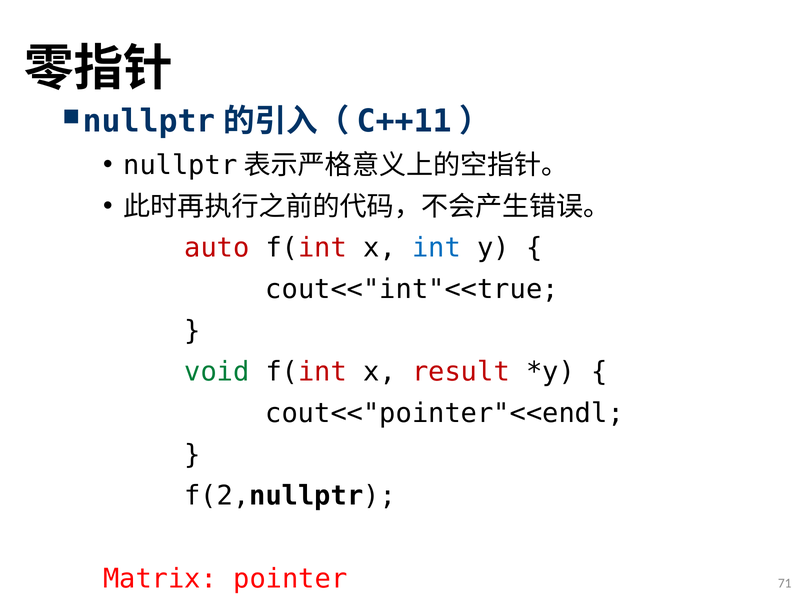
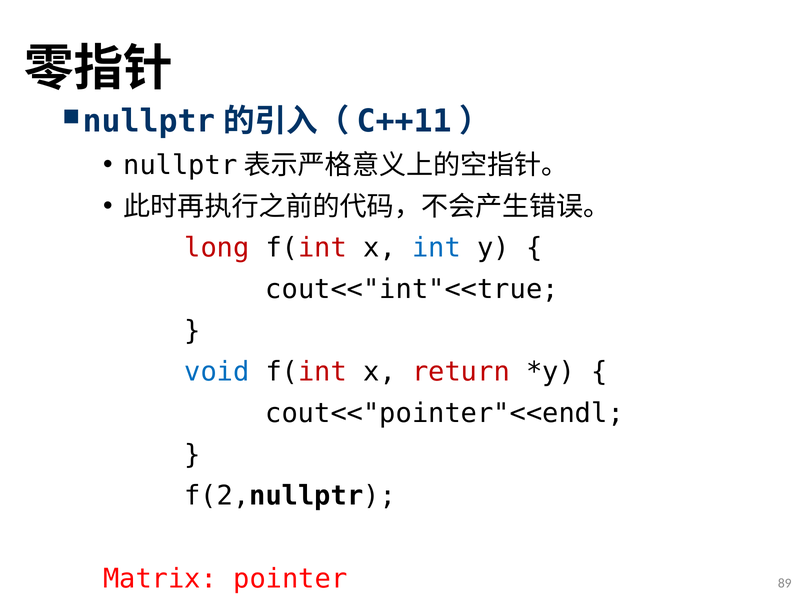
auto: auto -> long
void colour: green -> blue
result: result -> return
71: 71 -> 89
